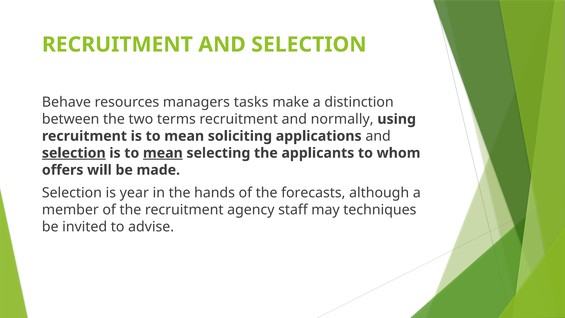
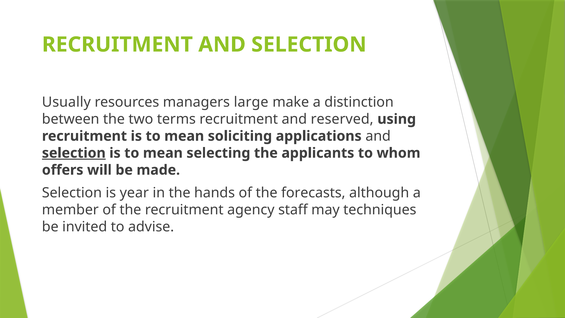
Behave: Behave -> Usually
tasks: tasks -> large
normally: normally -> reserved
mean at (163, 153) underline: present -> none
